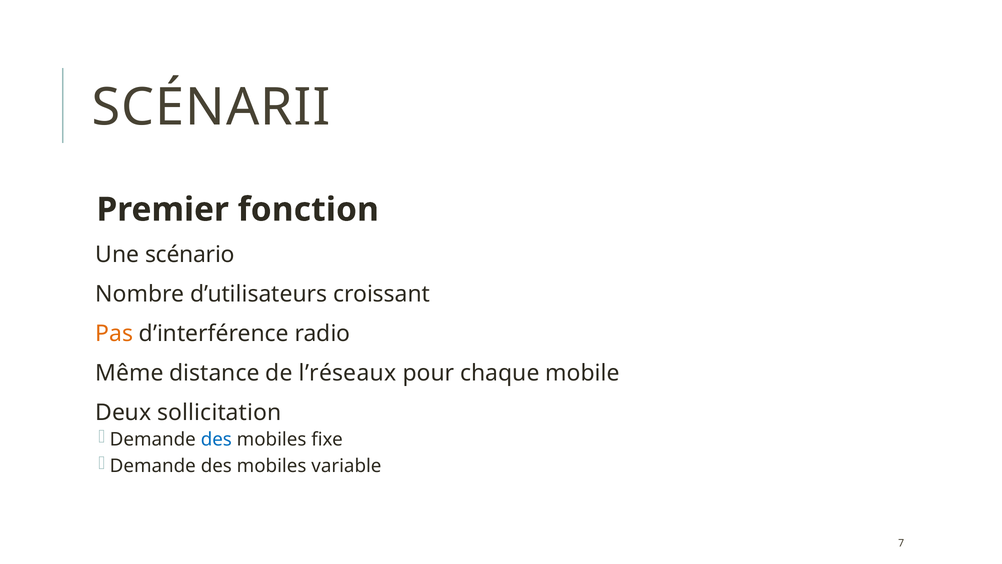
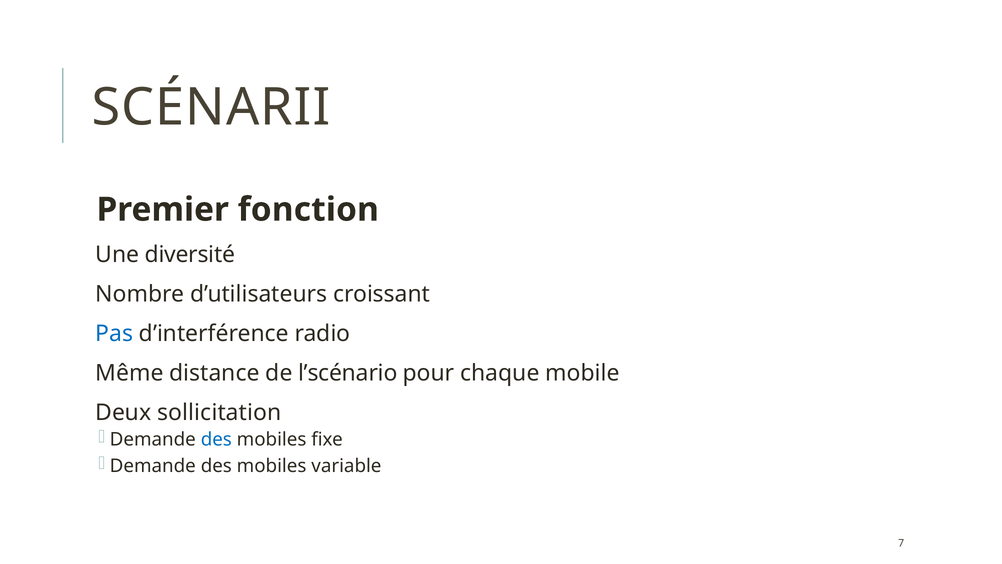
scénario: scénario -> diversité
Pas colour: orange -> blue
l’réseaux: l’réseaux -> l’scénario
